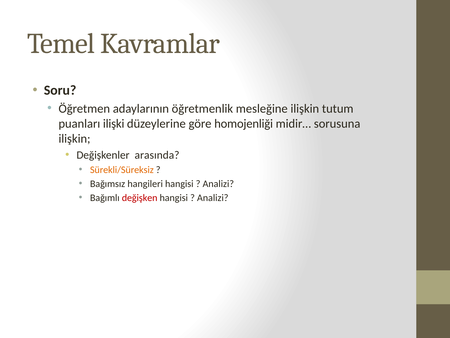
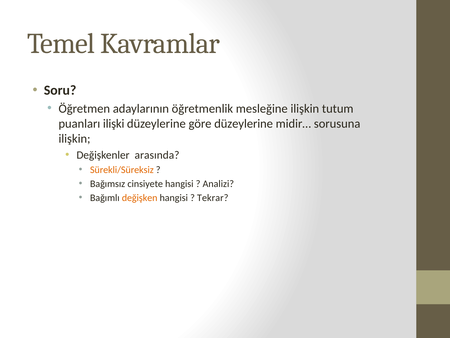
göre homojenliği: homojenliği -> düzeylerine
hangileri: hangileri -> cinsiyete
değişken colour: red -> orange
Analizi at (213, 197): Analizi -> Tekrar
